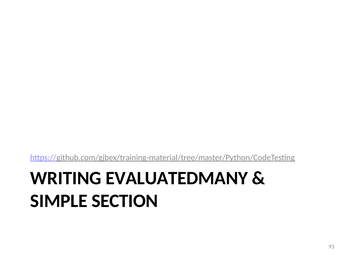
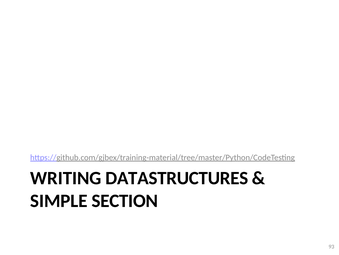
EVALUATEDMANY: EVALUATEDMANY -> DATASTRUCTURES
